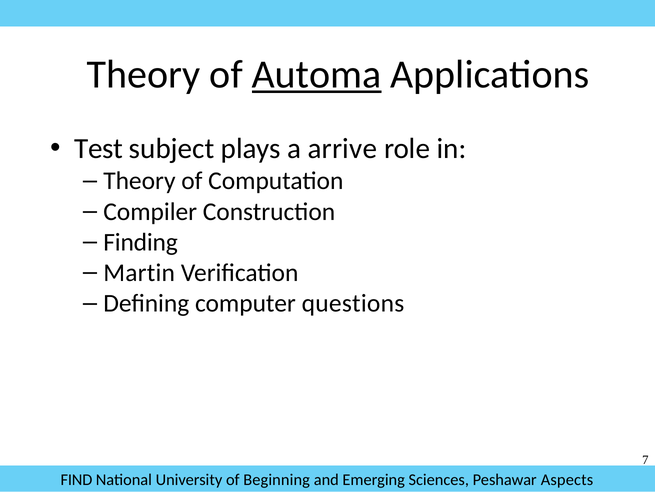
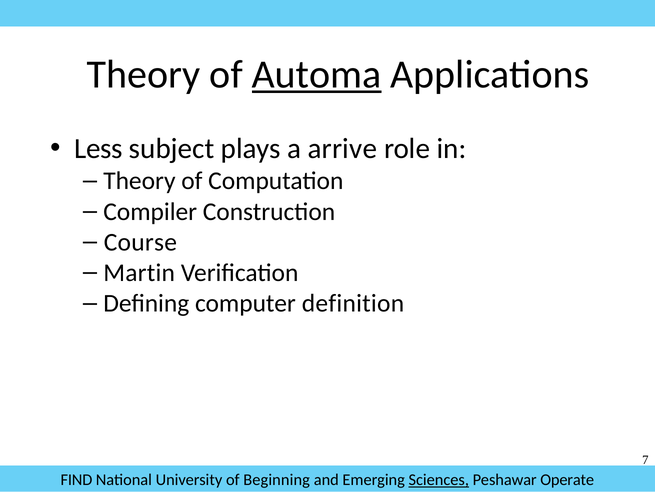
Test: Test -> Less
Finding: Finding -> Course
questions: questions -> definition
Sciences underline: none -> present
Aspects: Aspects -> Operate
